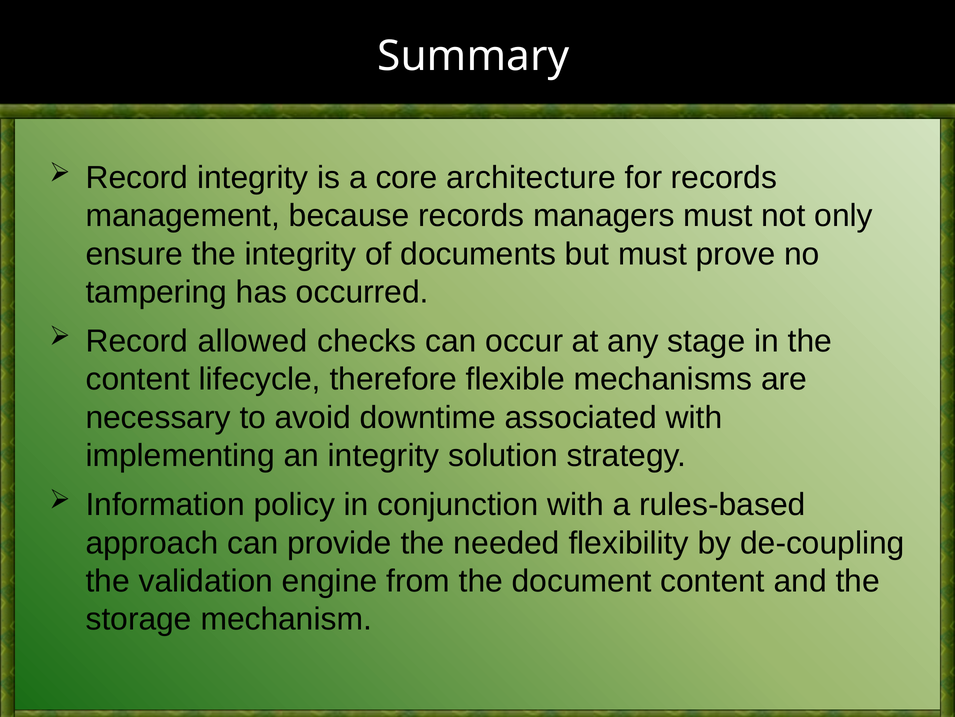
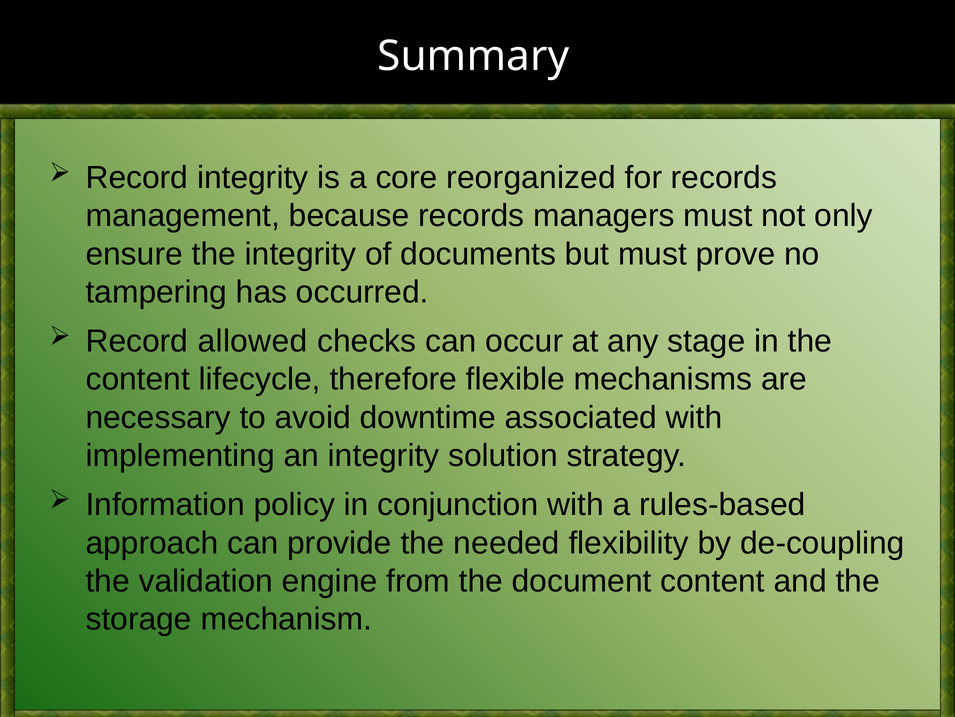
architecture: architecture -> reorganized
